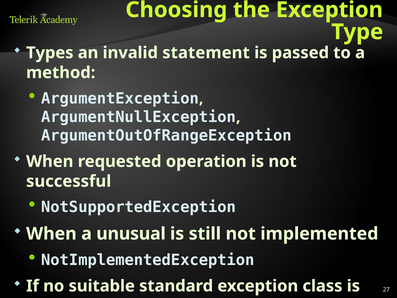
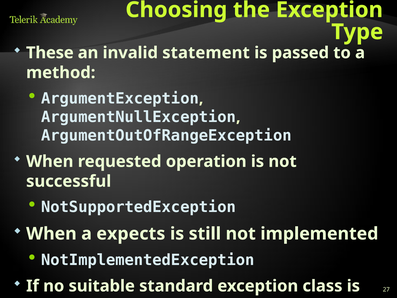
Types: Types -> These
unusual: unusual -> expects
